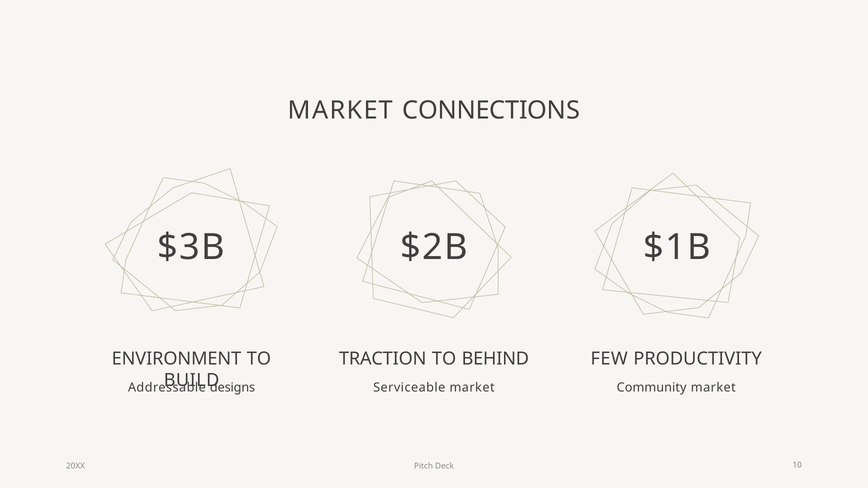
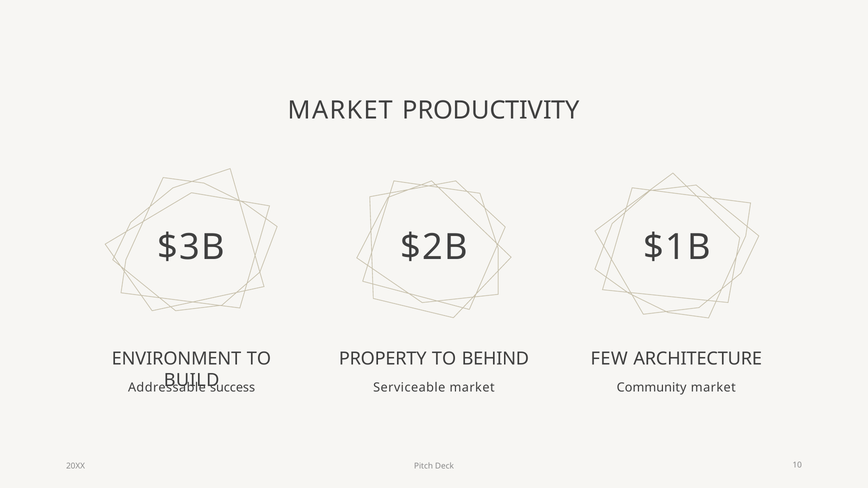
CONNECTIONS: CONNECTIONS -> PRODUCTIVITY
TRACTION: TRACTION -> PROPERTY
PRODUCTIVITY: PRODUCTIVITY -> ARCHITECTURE
designs: designs -> success
